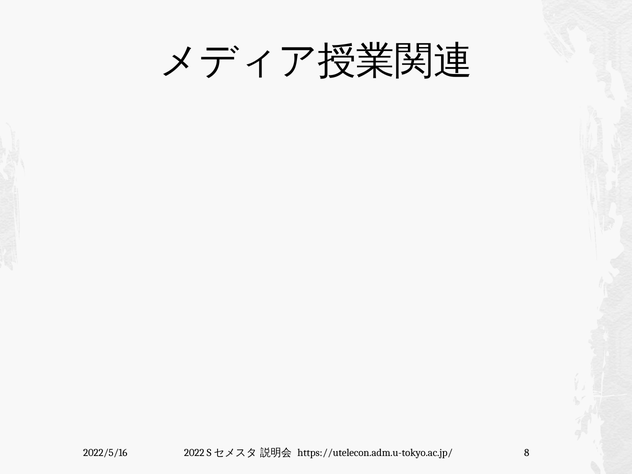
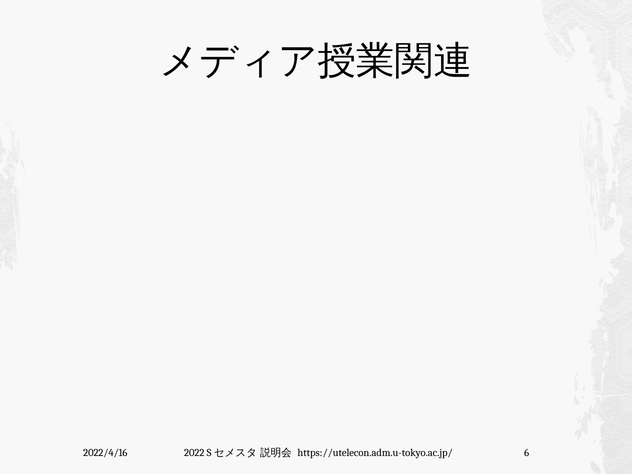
2022/5/16: 2022/5/16 -> 2022/4/16
8: 8 -> 6
